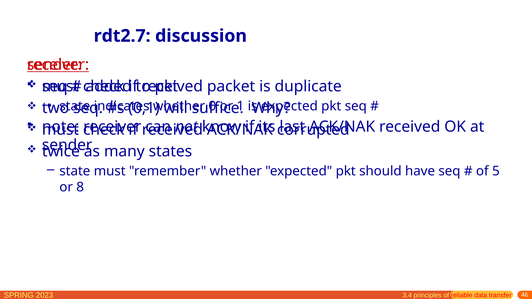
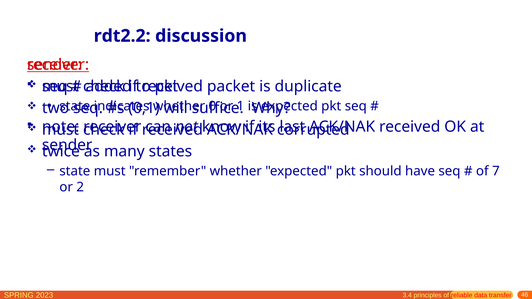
rdt2.7: rdt2.7 -> rdt2.2
5: 5 -> 7
8: 8 -> 2
